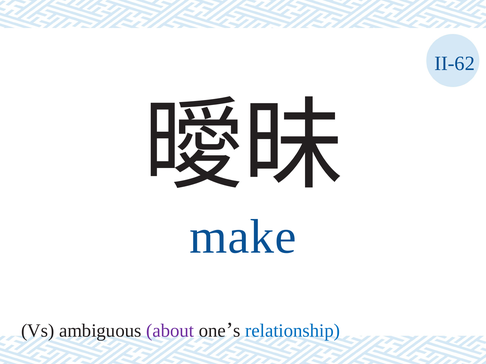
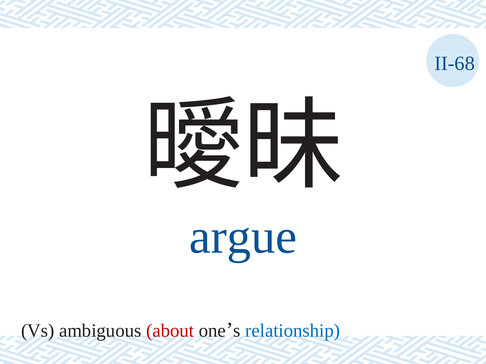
II-62: II-62 -> II-68
make: make -> argue
about colour: purple -> red
